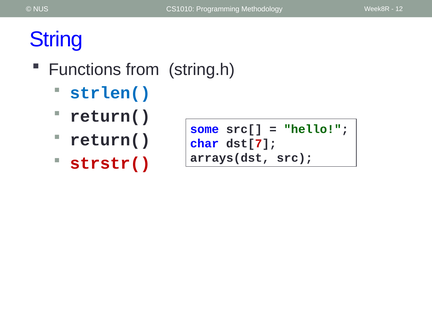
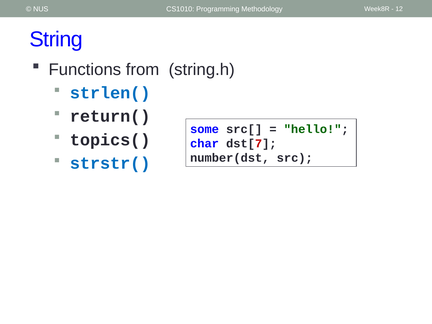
return( at (110, 140): return( -> topics(
arrays(dst: arrays(dst -> number(dst
strstr( colour: red -> blue
